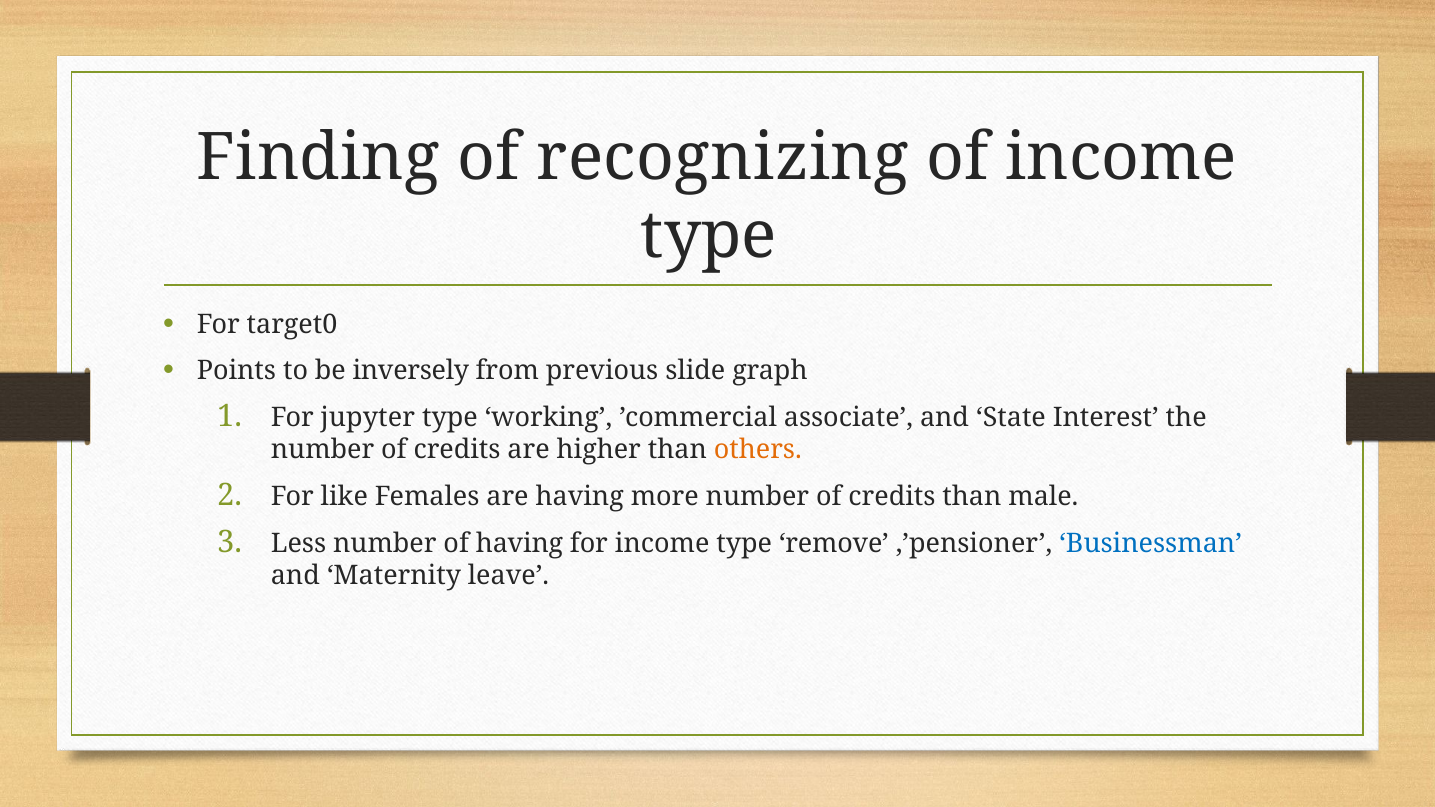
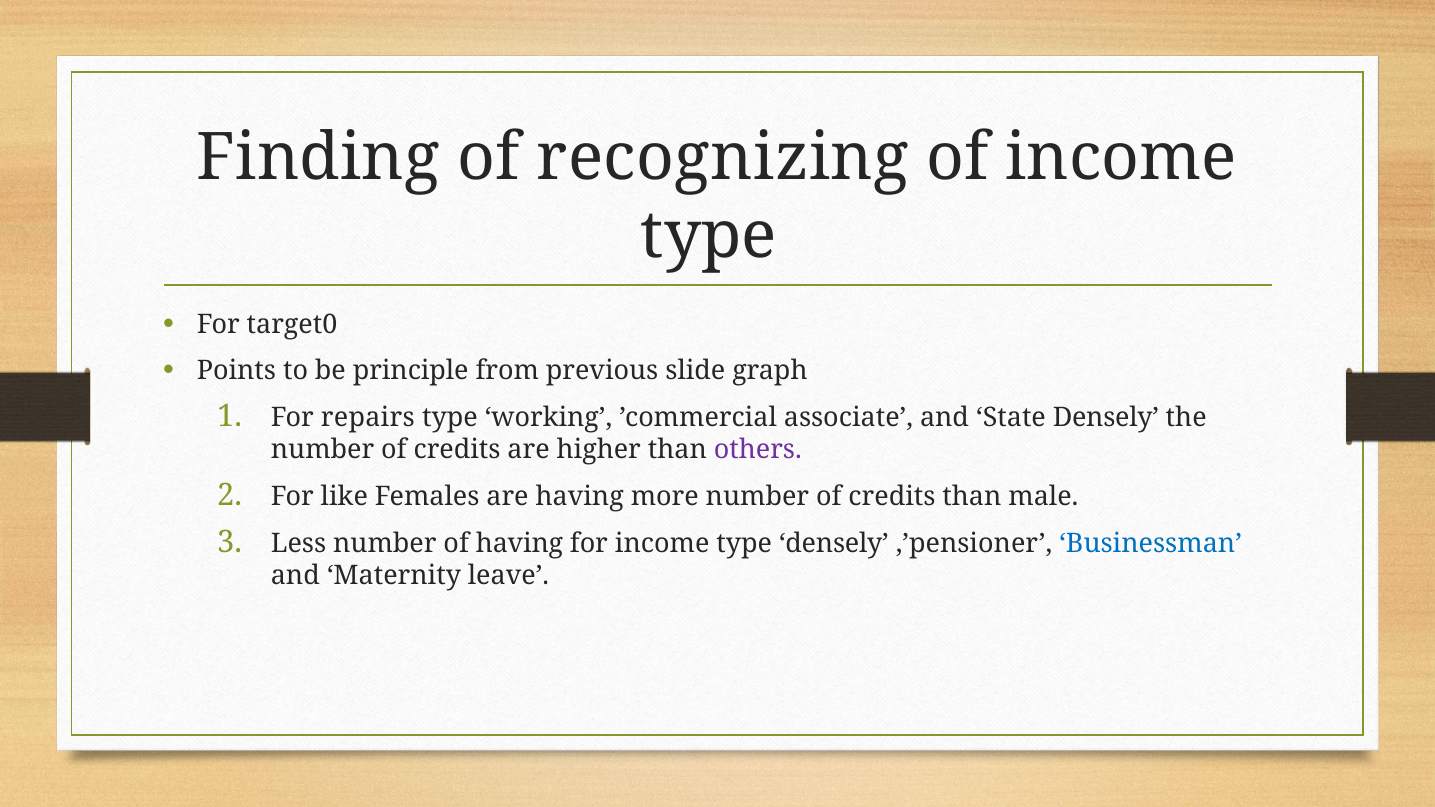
inversely: inversely -> principle
jupyter: jupyter -> repairs
State Interest: Interest -> Densely
others colour: orange -> purple
type remove: remove -> densely
